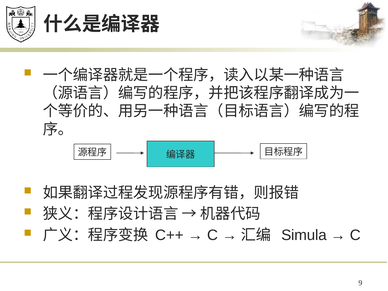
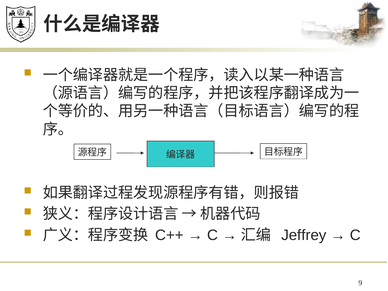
Simula: Simula -> Jeffrey
